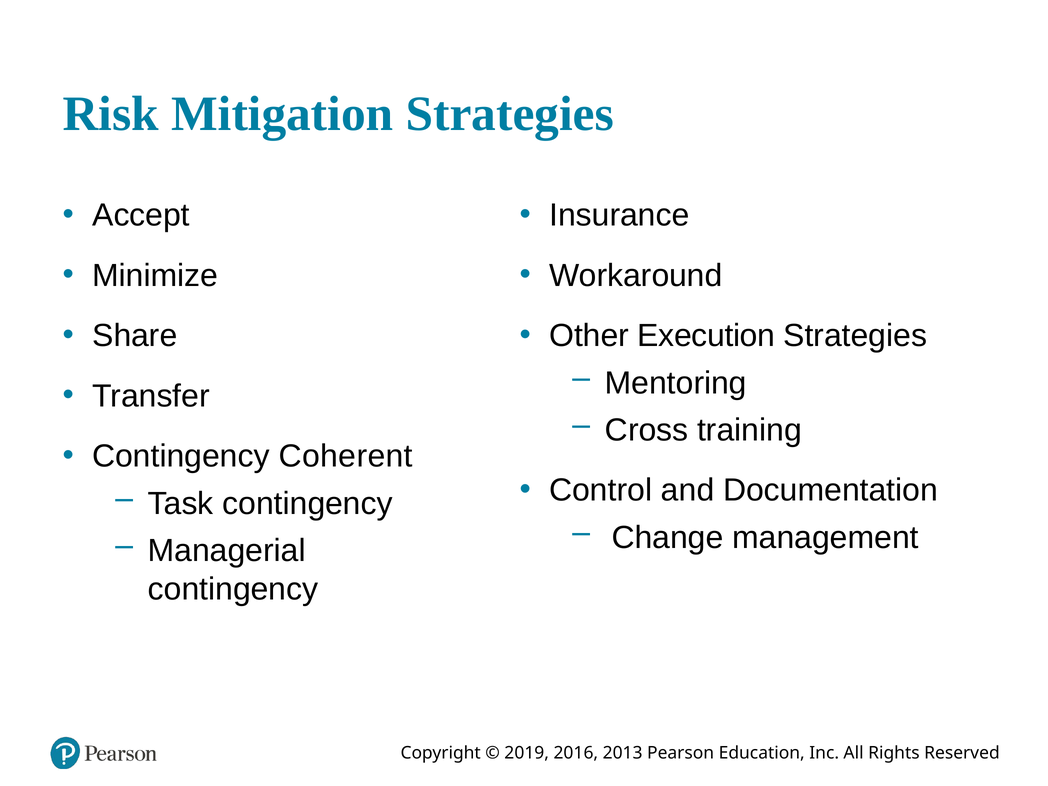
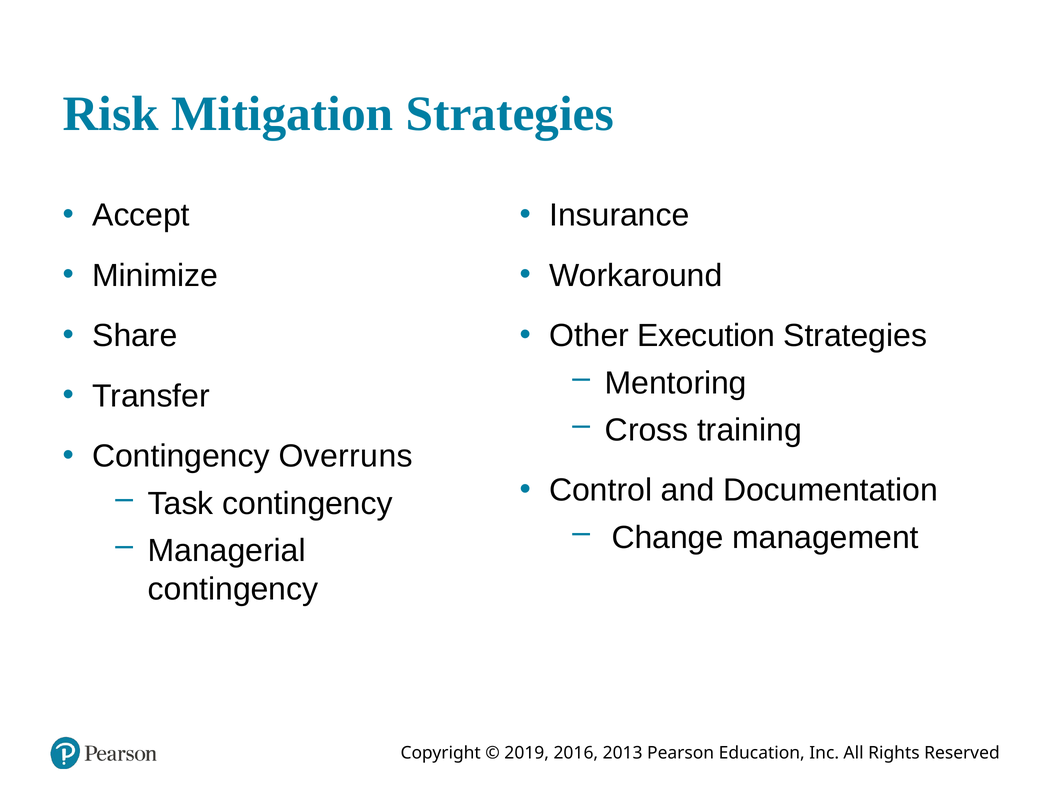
Coherent: Coherent -> Overruns
